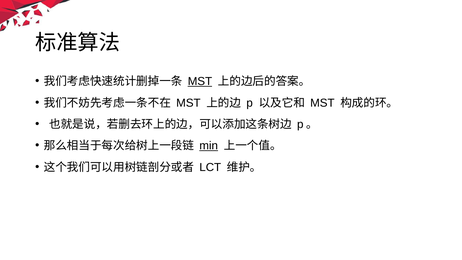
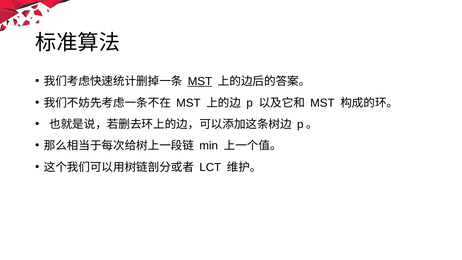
min underline: present -> none
